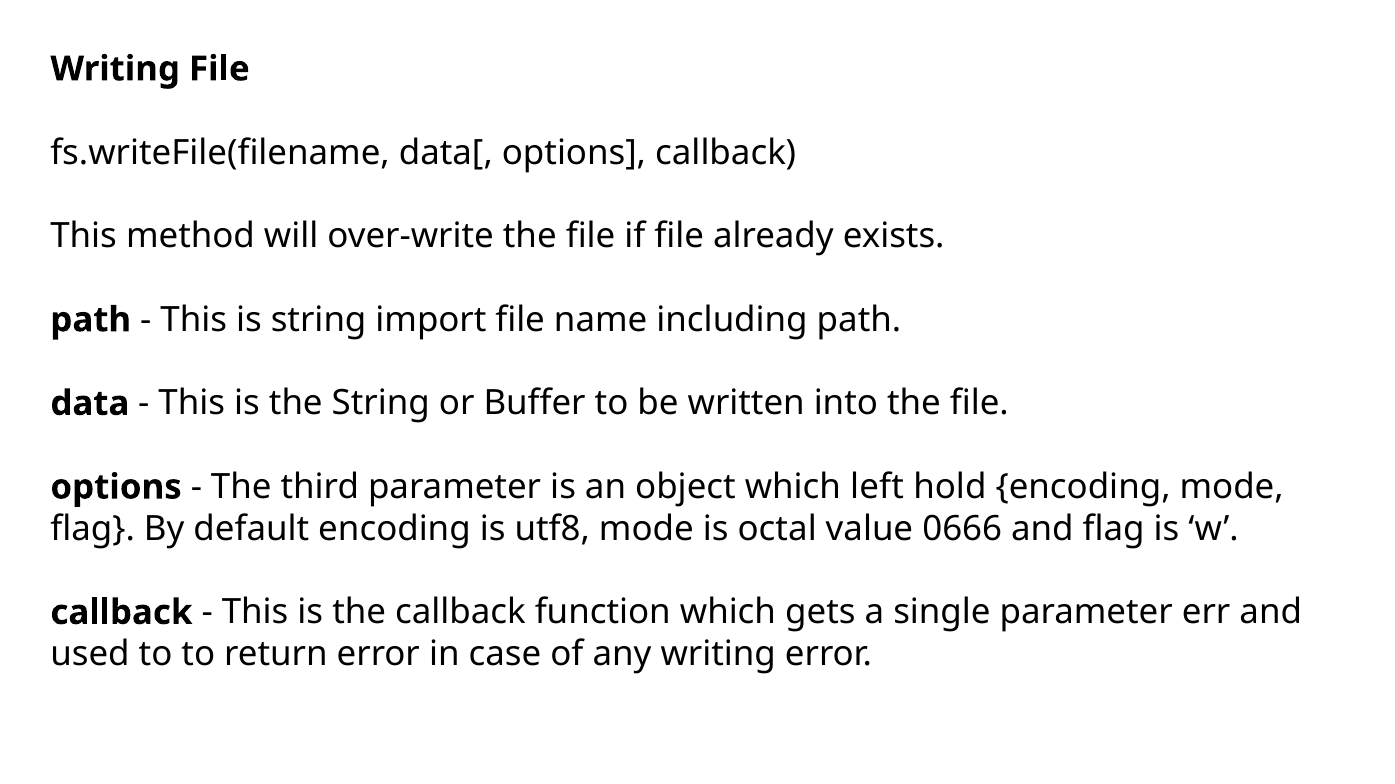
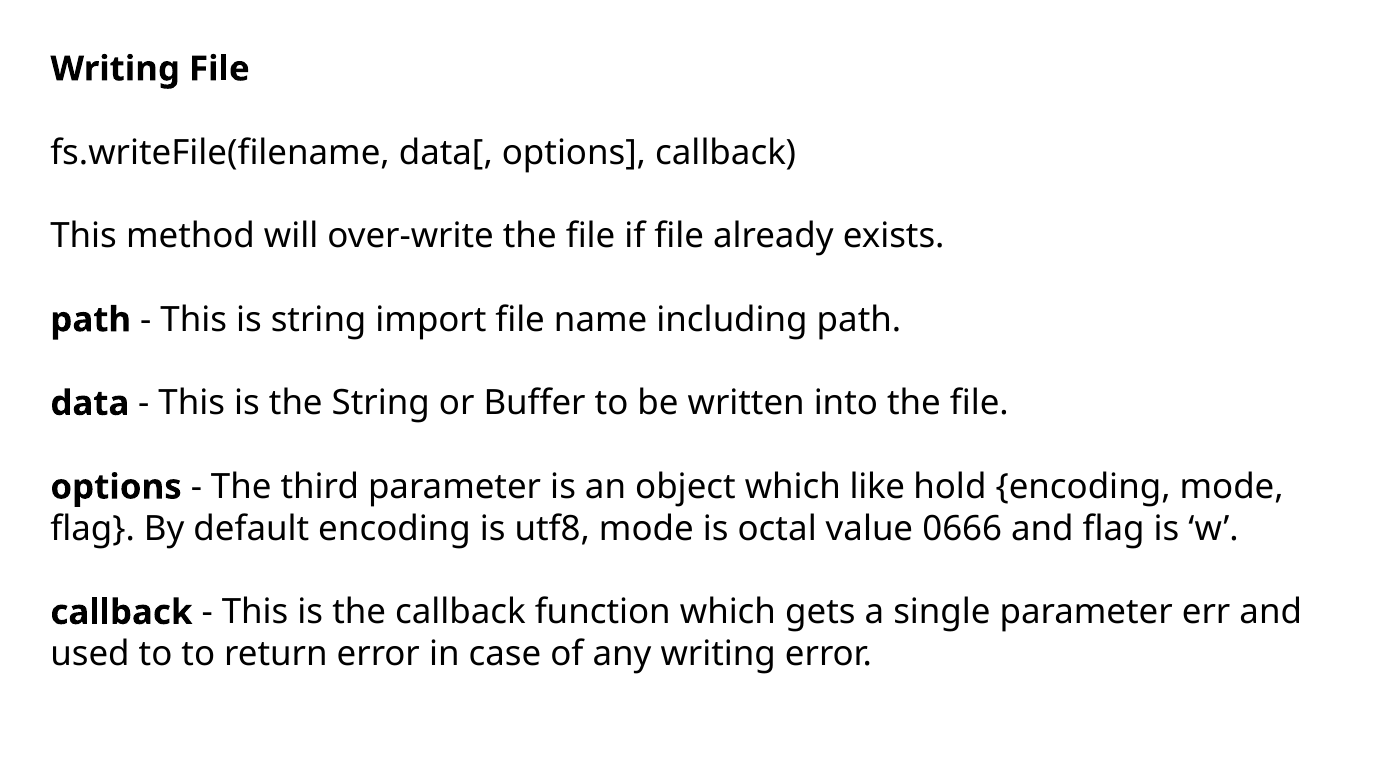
left: left -> like
